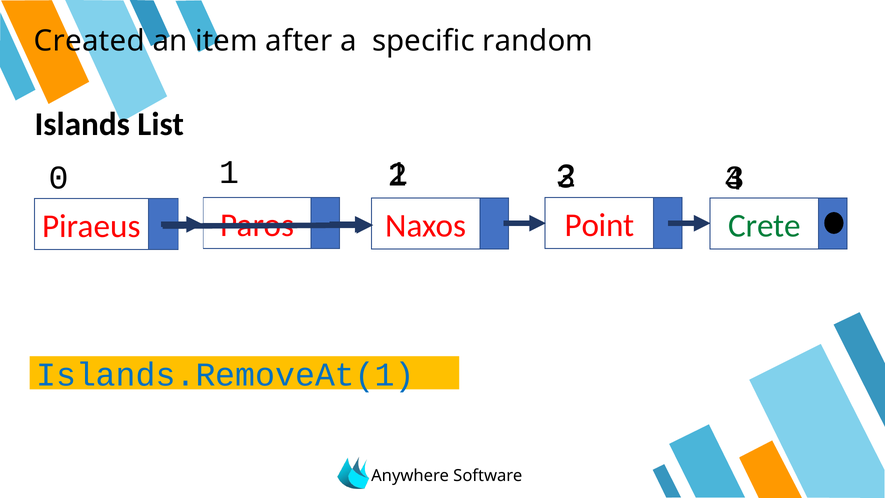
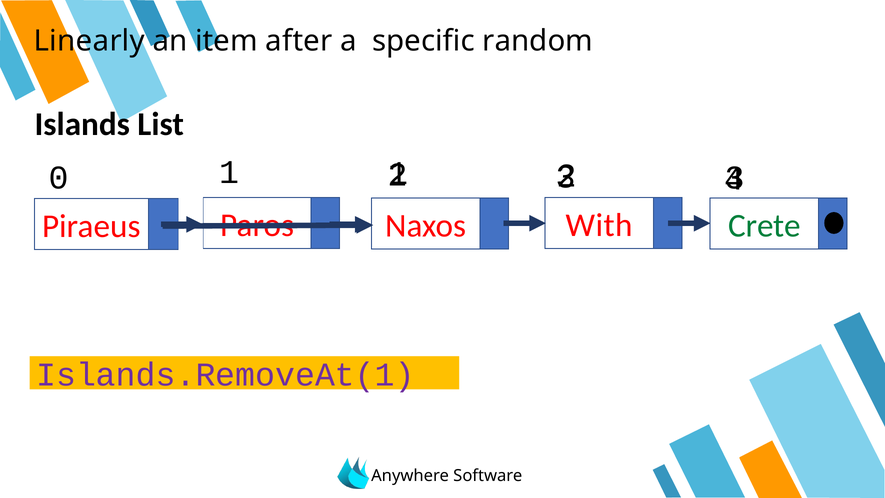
Created: Created -> Linearly
Point: Point -> With
Islands.RemoveAt(1 colour: blue -> purple
